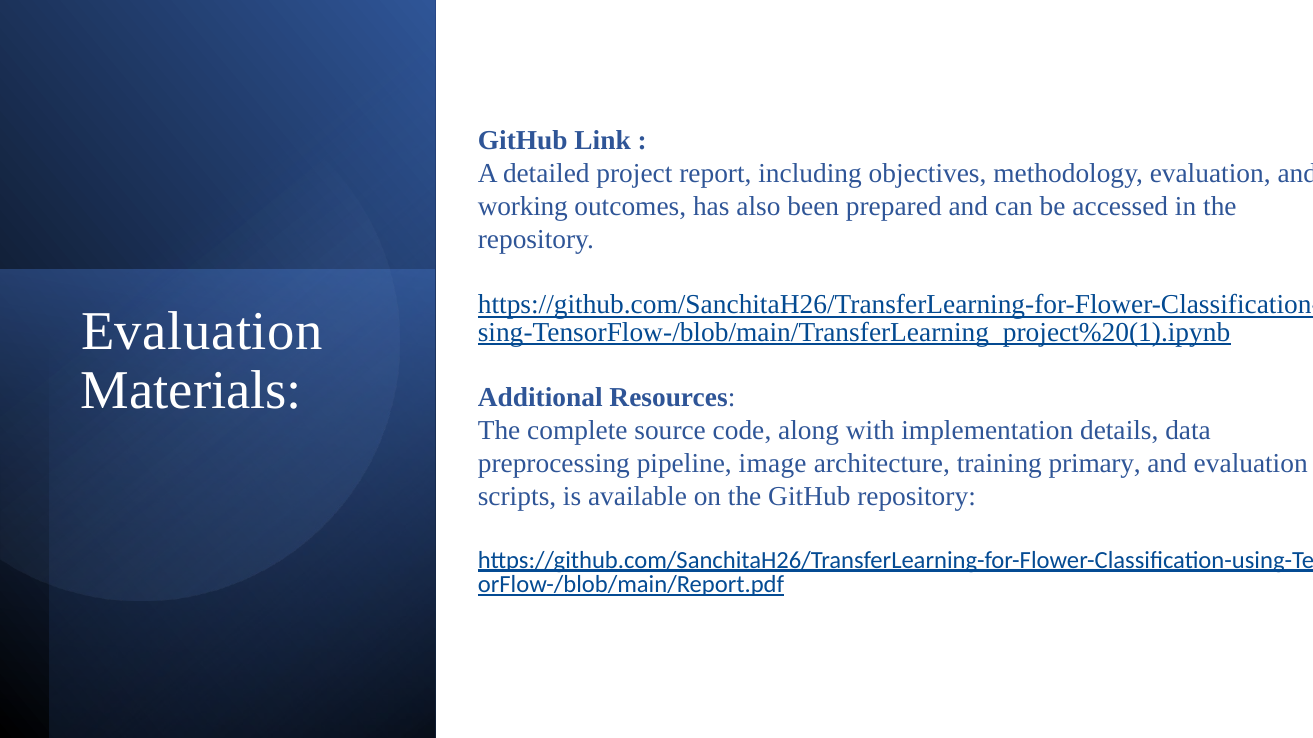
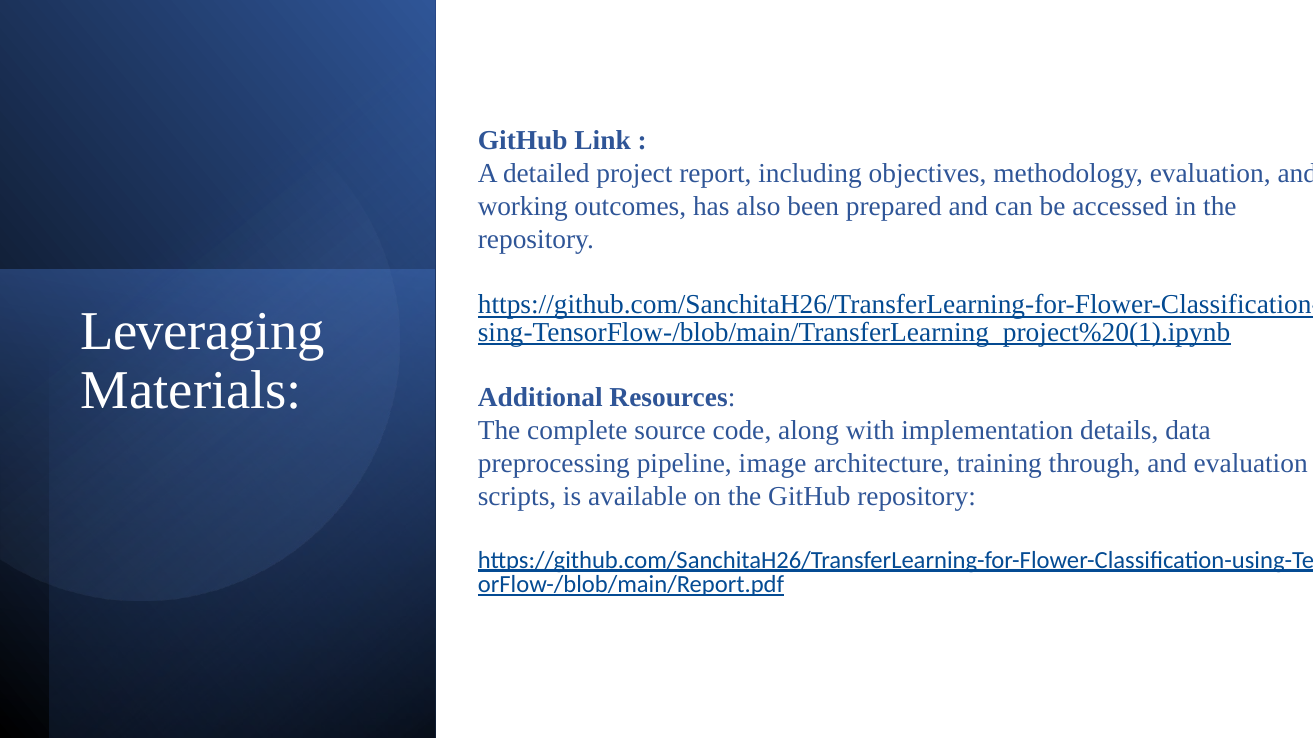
Evaluation at (202, 332): Evaluation -> Leveraging
primary: primary -> through
